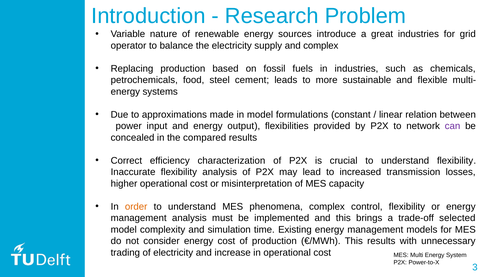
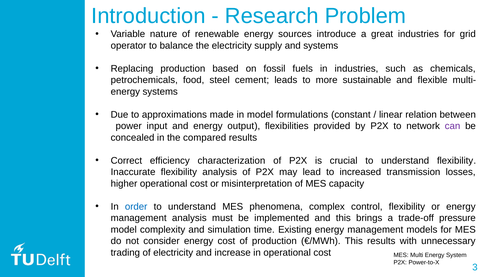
and complex: complex -> systems
order colour: orange -> blue
selected: selected -> pressure
